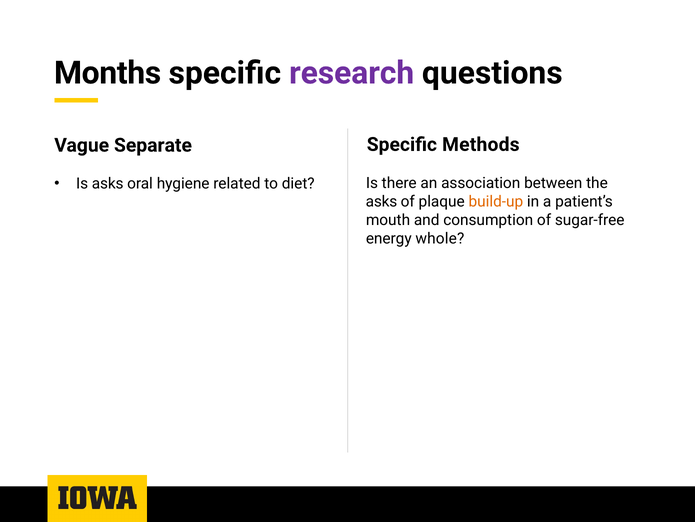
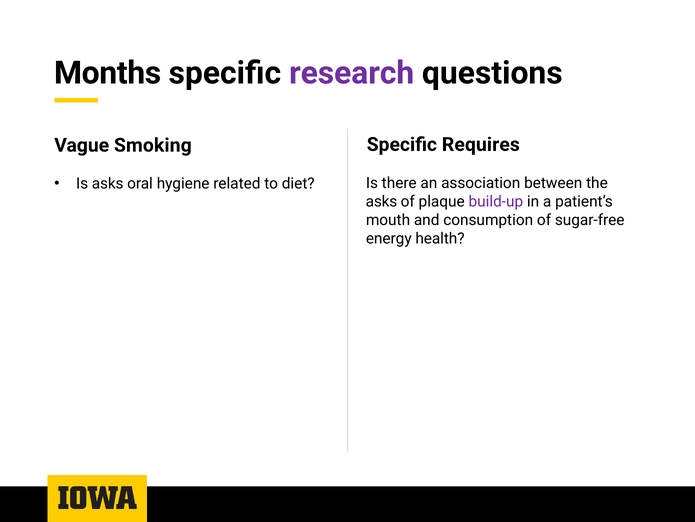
Methods: Methods -> Requires
Separate: Separate -> Smoking
build-up colour: orange -> purple
whole: whole -> health
